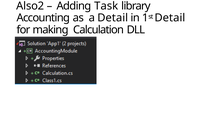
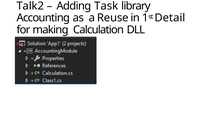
Also2: Also2 -> Talk2
a Detail: Detail -> Reuse
